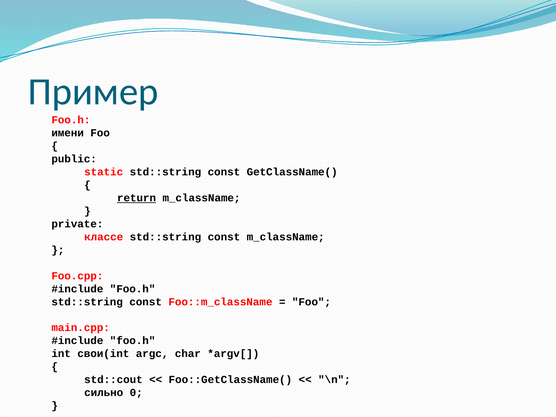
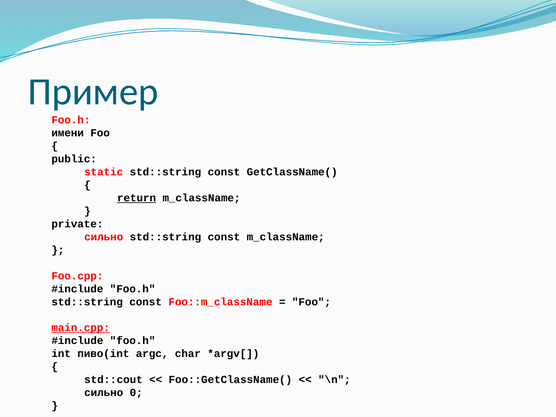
классе at (104, 237): классе -> сильно
main.cpp underline: none -> present
свои(int: свои(int -> пиво(int
